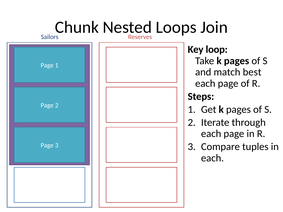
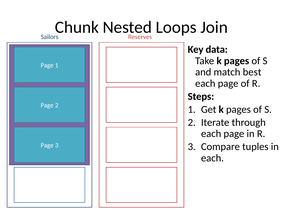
loop: loop -> data
